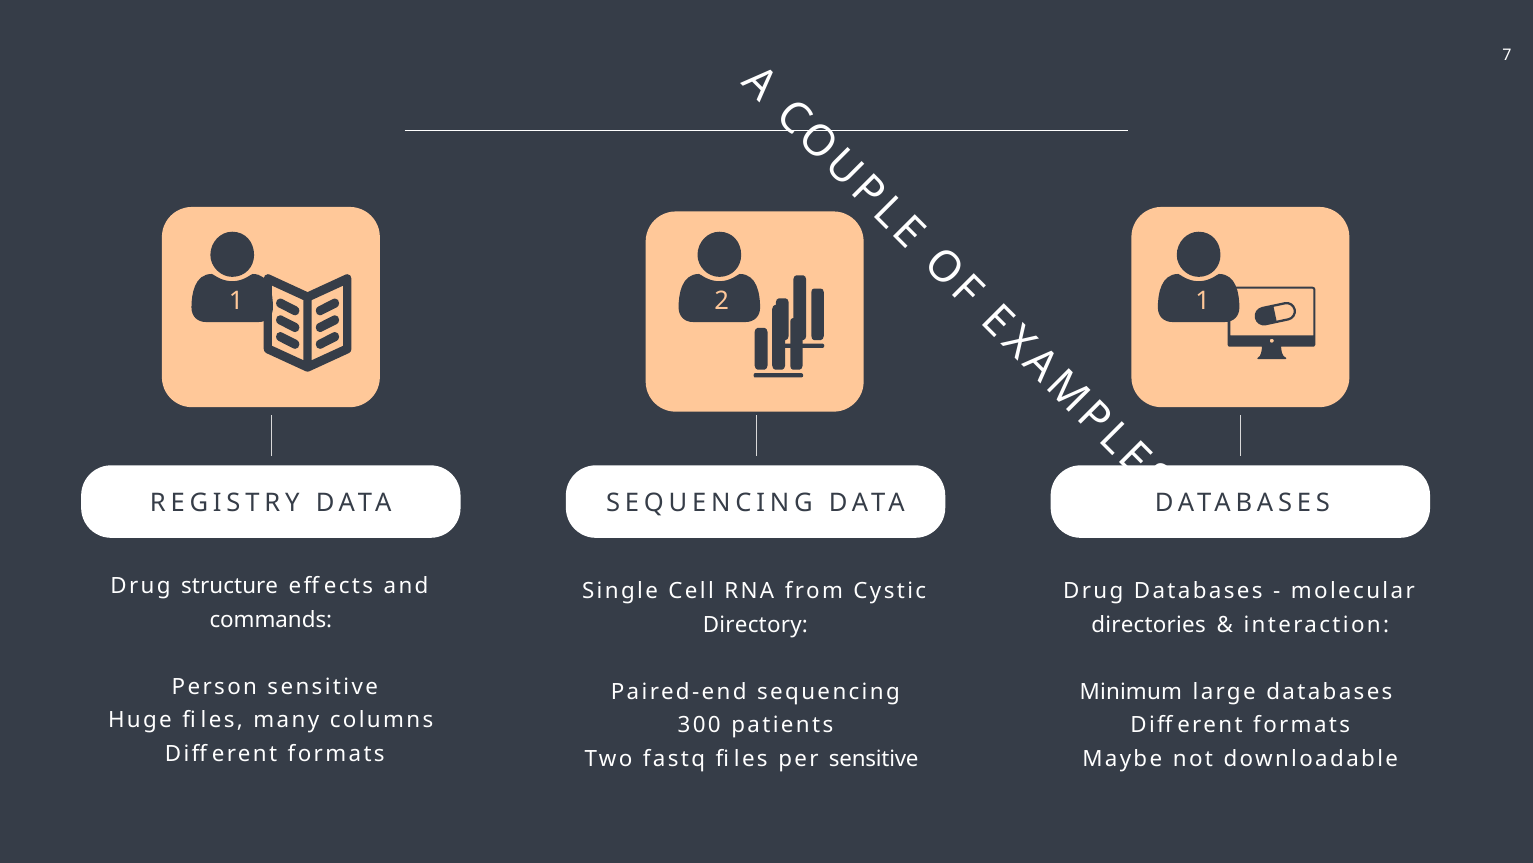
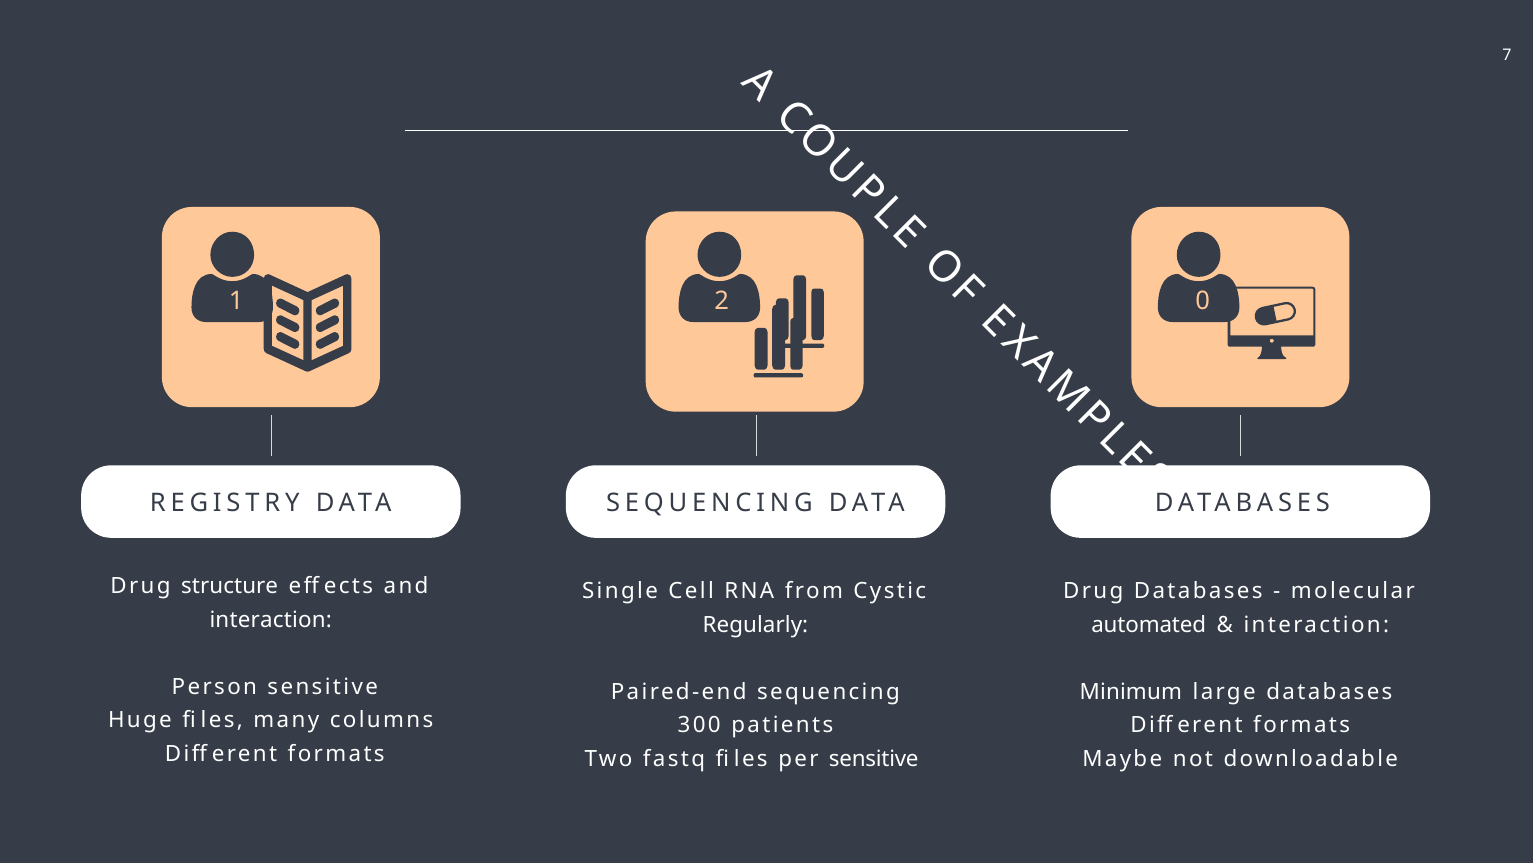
2 1: 1 -> 0
commands at (271, 620): commands -> interaction
Directory: Directory -> Regularly
directories: directories -> automated
